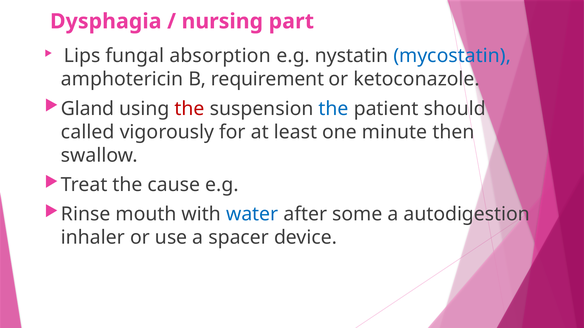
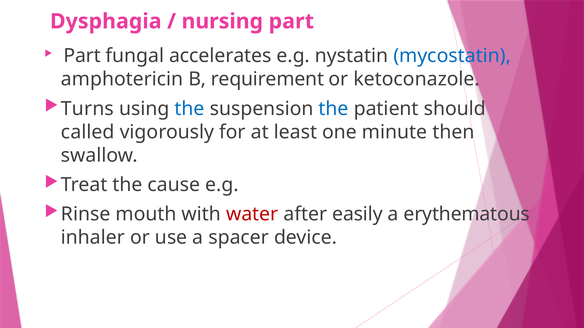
Lips at (82, 56): Lips -> Part
absorption: absorption -> accelerates
Gland: Gland -> Turns
the at (190, 109) colour: red -> blue
water colour: blue -> red
some: some -> easily
autodigestion: autodigestion -> erythematous
